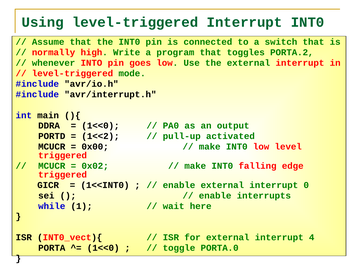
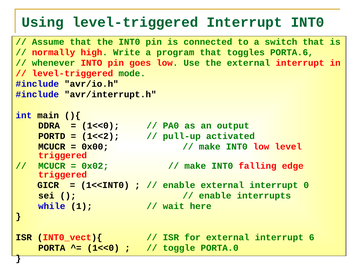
PORTA.2: PORTA.2 -> PORTA.6
4: 4 -> 6
